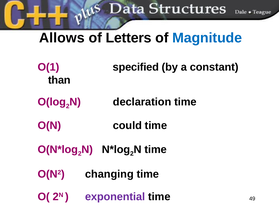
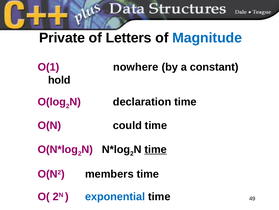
Allows: Allows -> Private
specified: specified -> nowhere
than: than -> hold
time at (156, 149) underline: none -> present
changing: changing -> members
exponential colour: purple -> blue
